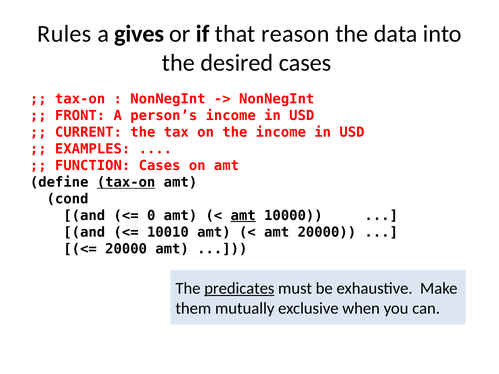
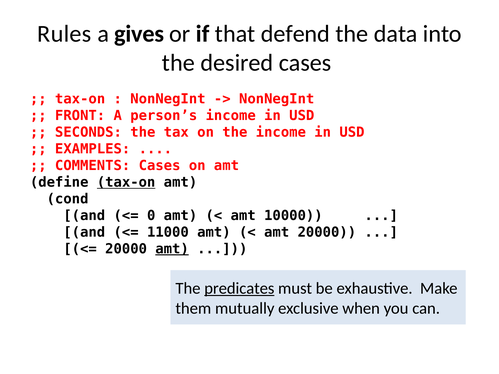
reason: reason -> defend
CURRENT: CURRENT -> SECONDS
FUNCTION: FUNCTION -> COMMENTS
amt at (243, 216) underline: present -> none
10010: 10010 -> 11000
amt at (172, 249) underline: none -> present
